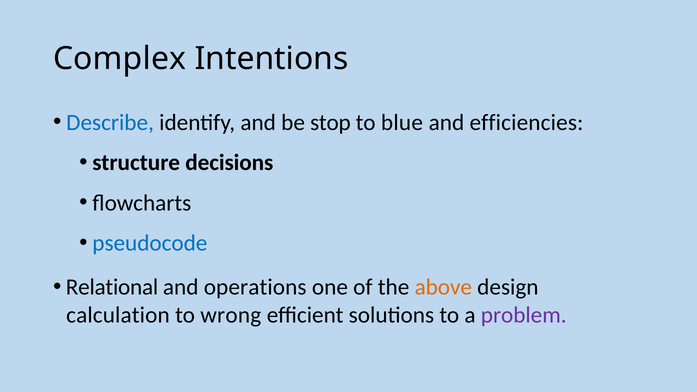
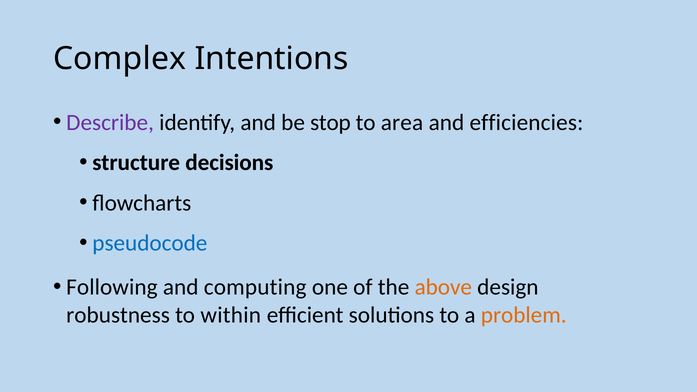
Describe colour: blue -> purple
blue: blue -> area
Relational: Relational -> Following
operations: operations -> computing
calculation: calculation -> robustness
wrong: wrong -> within
problem colour: purple -> orange
